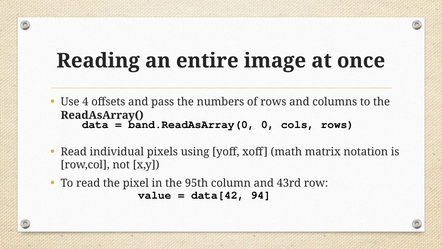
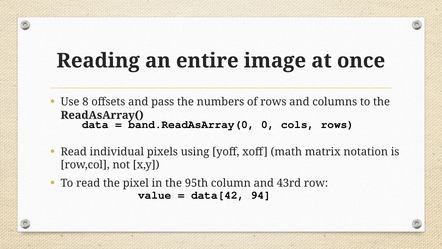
4: 4 -> 8
